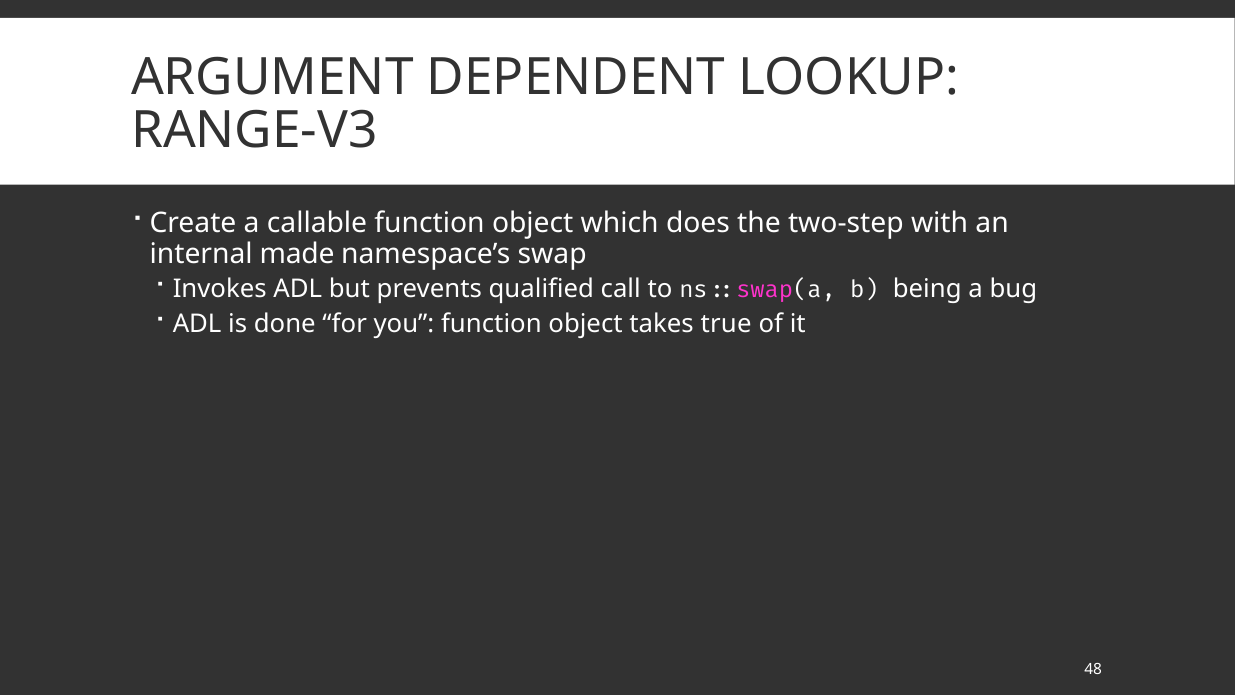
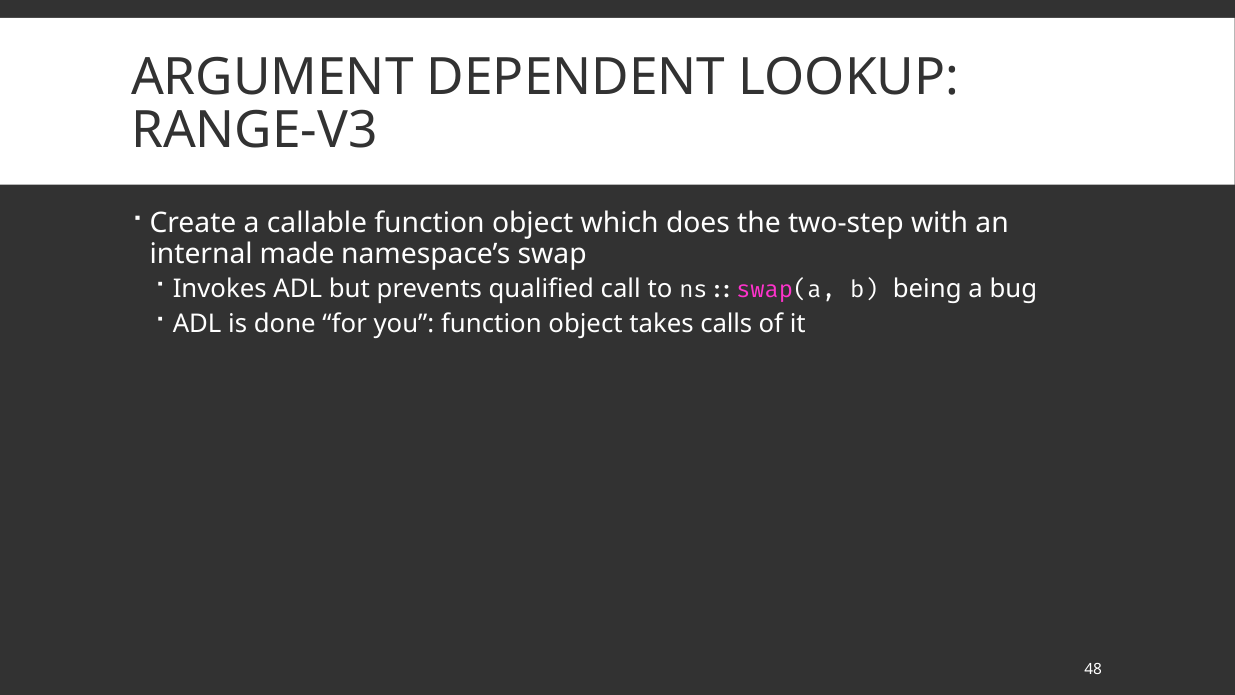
true: true -> calls
